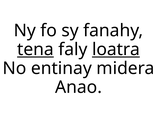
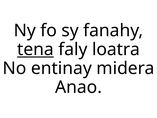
loatra underline: present -> none
